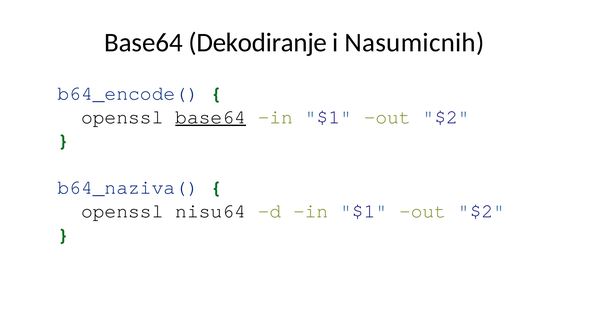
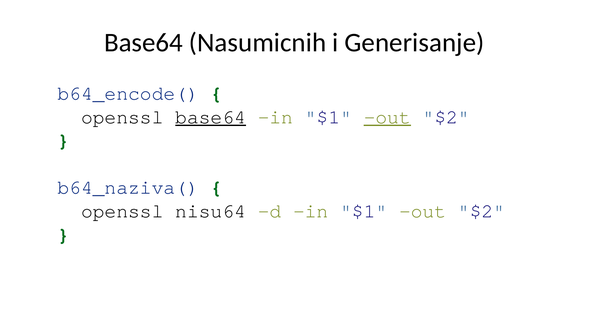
Dekodiranje: Dekodiranje -> Nasumicnih
Nasumicnih: Nasumicnih -> Generisanje
out at (387, 117) underline: none -> present
